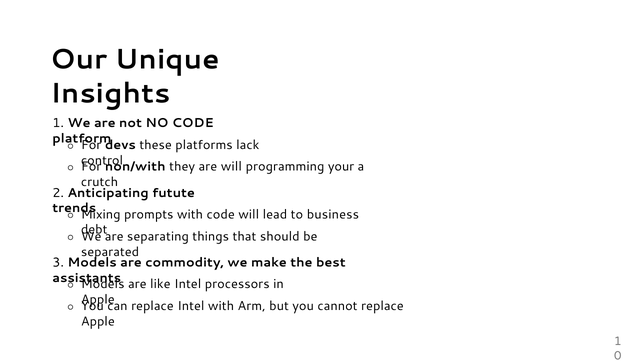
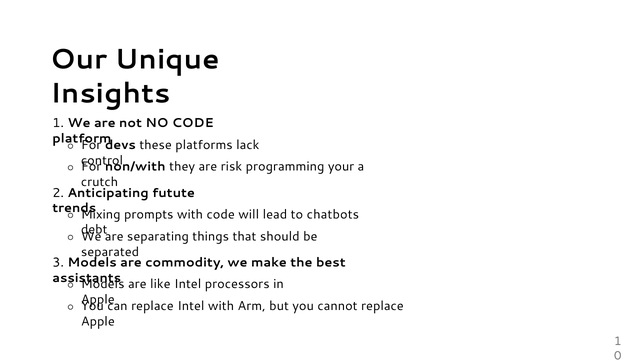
are will: will -> risk
business: business -> chatbots
